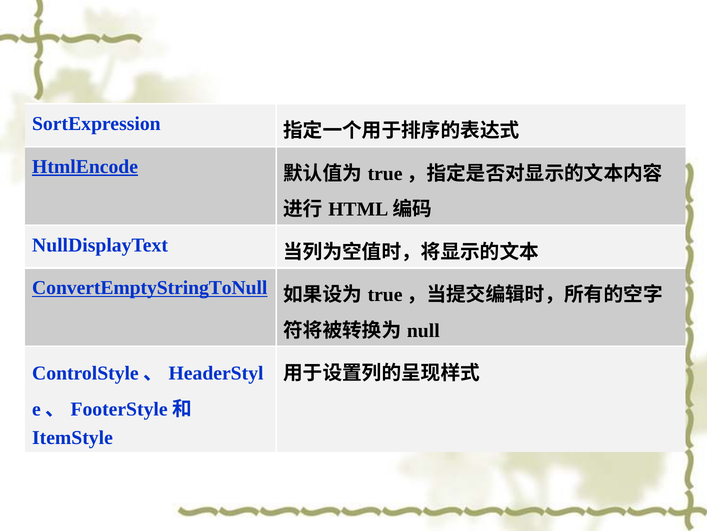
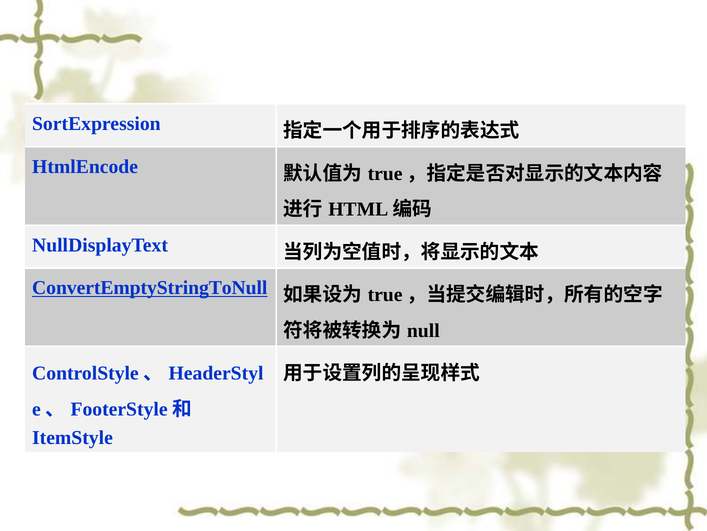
HtmlEncode underline: present -> none
